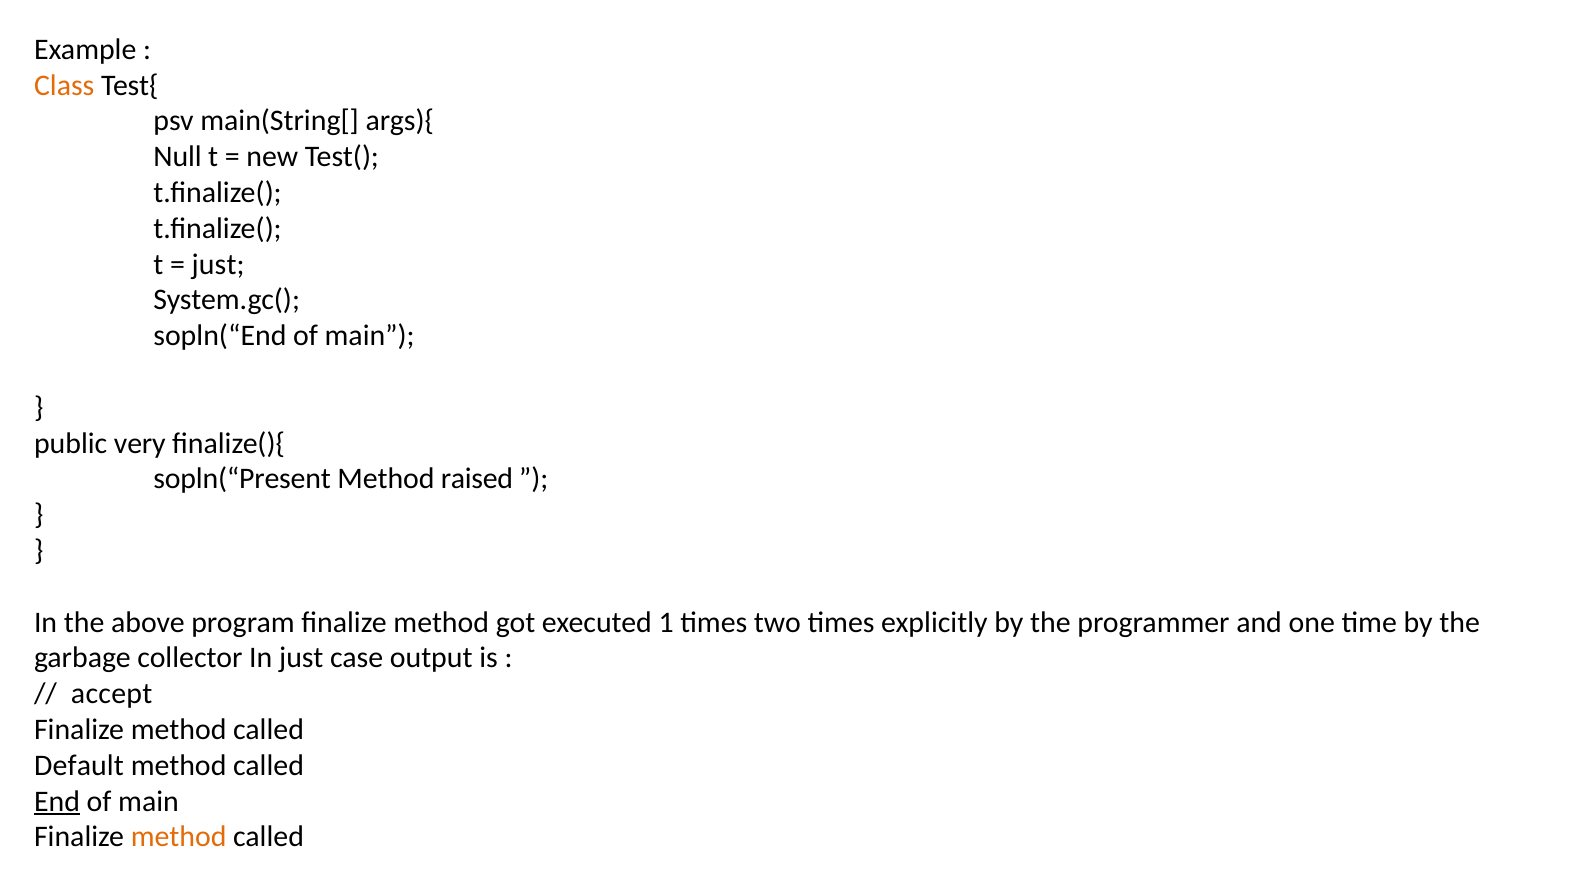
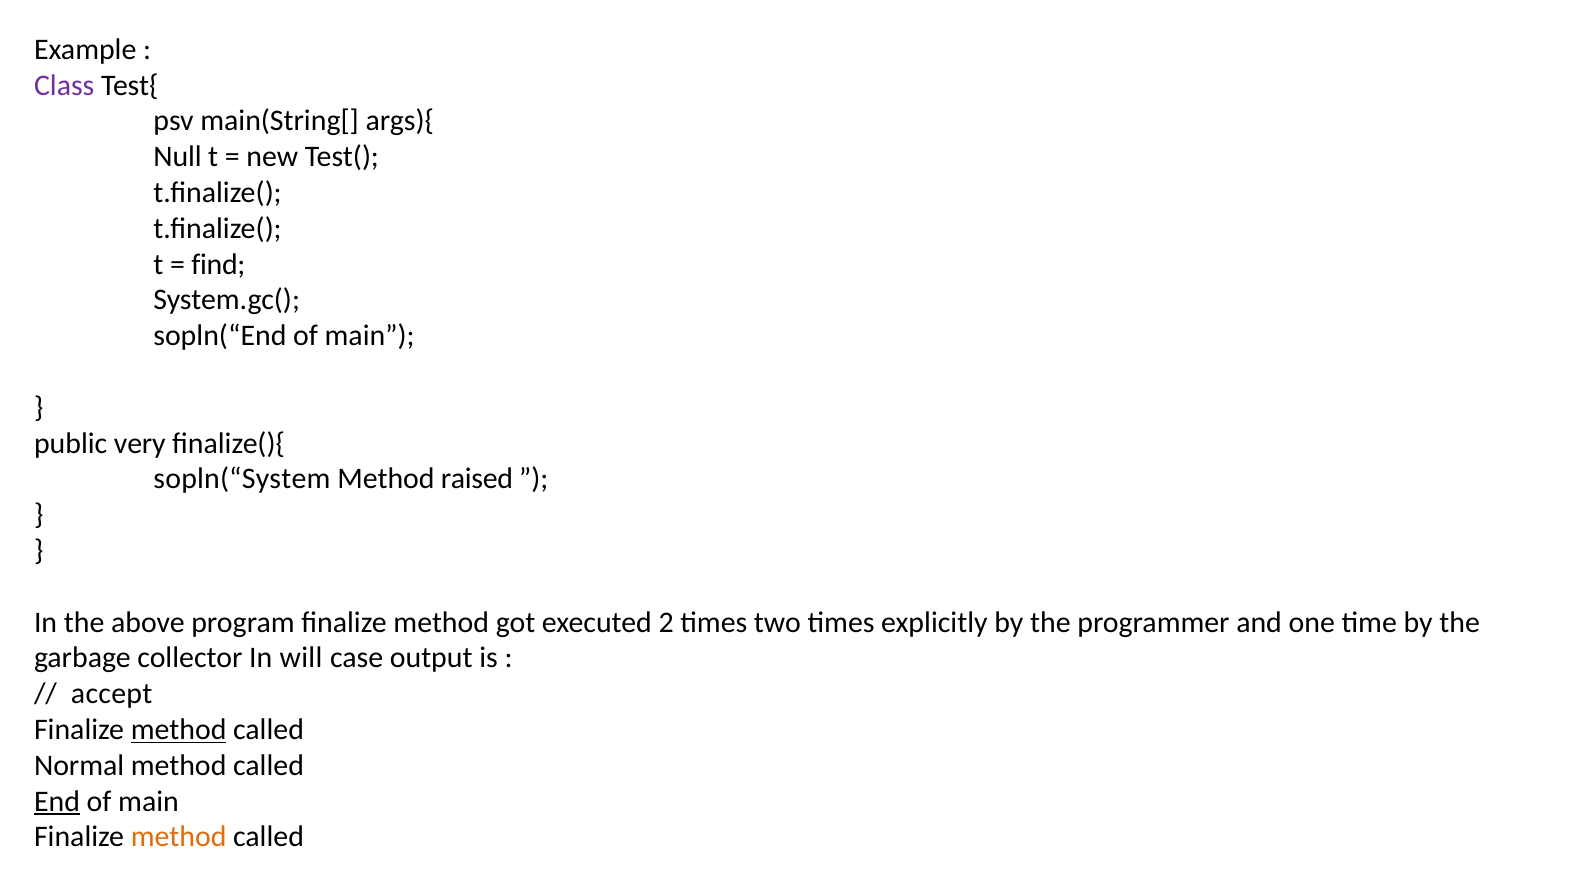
Class colour: orange -> purple
just at (218, 264): just -> find
sopln(“Present: sopln(“Present -> sopln(“System
1: 1 -> 2
In just: just -> will
method at (179, 730) underline: none -> present
Default: Default -> Normal
